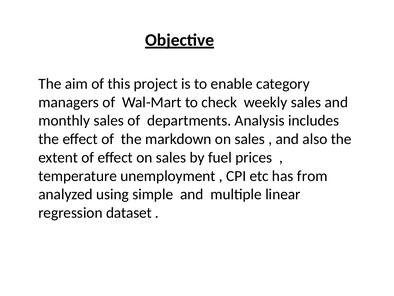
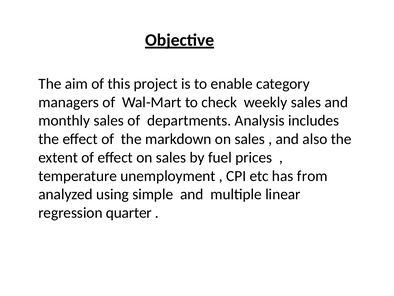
dataset: dataset -> quarter
